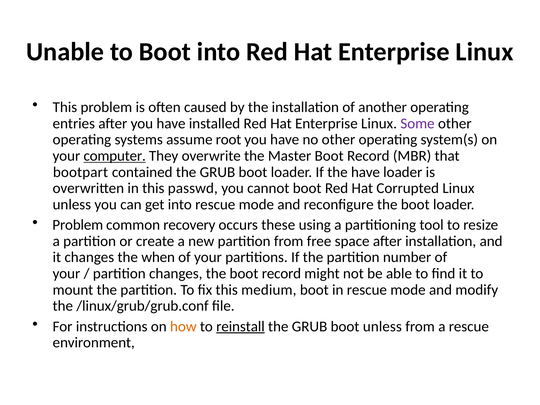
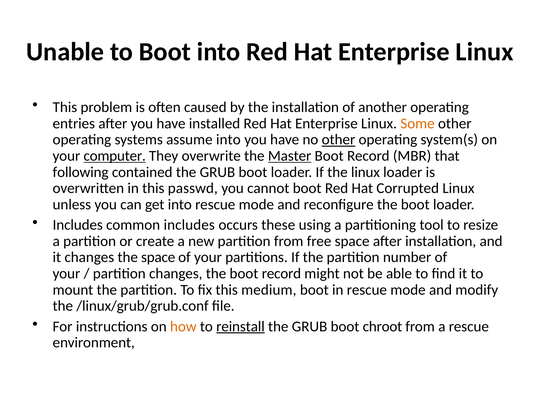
Some colour: purple -> orange
assume root: root -> into
other at (338, 140) underline: none -> present
Master underline: none -> present
bootpart: bootpart -> following
the have: have -> linux
Problem at (78, 225): Problem -> Includes
common recovery: recovery -> includes
the when: when -> space
boot unless: unless -> chroot
